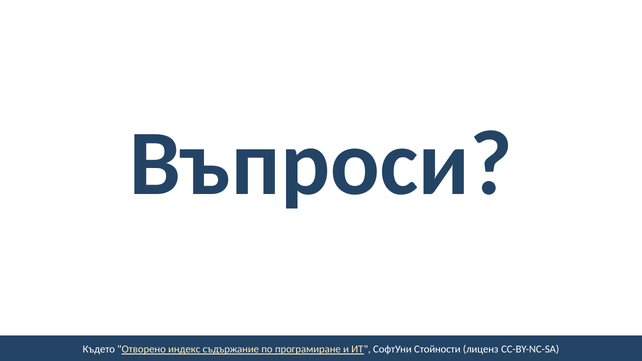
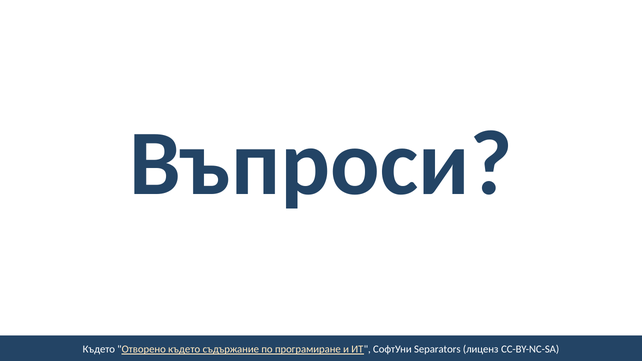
Отворено индекс: индекс -> където
Стойности: Стойности -> Separators
